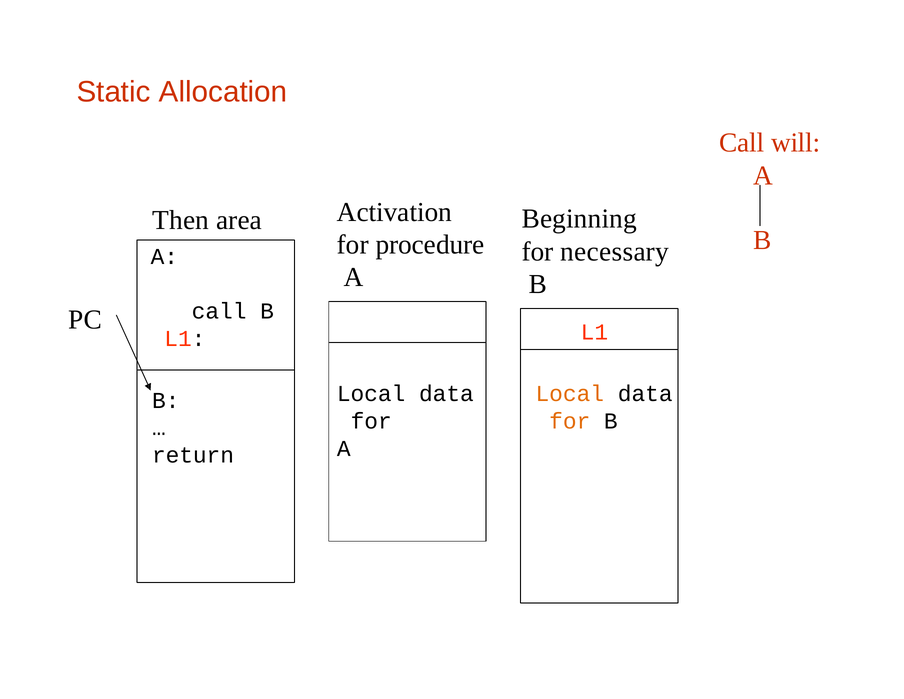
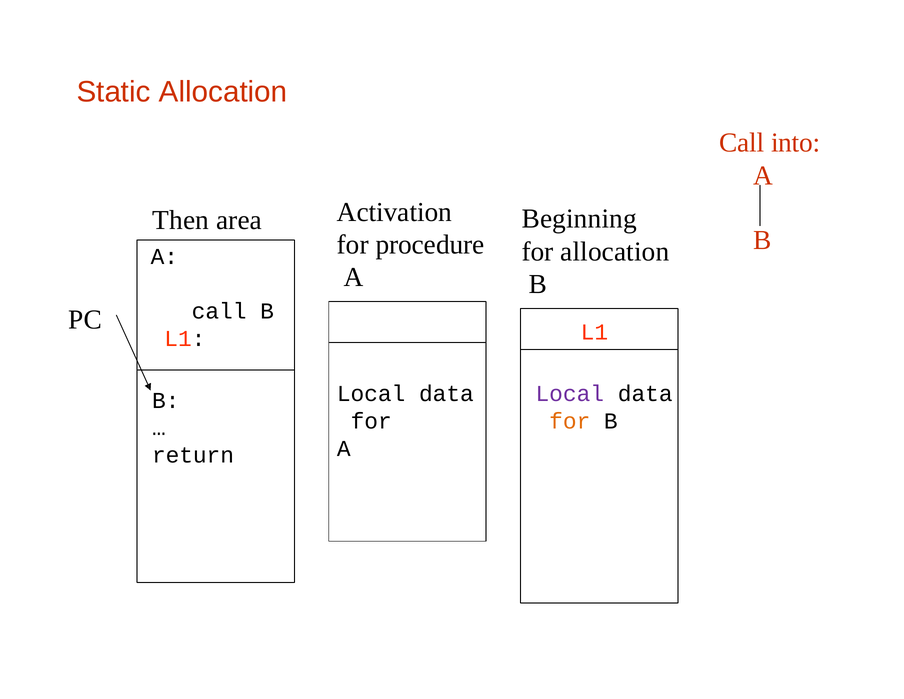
will: will -> into
for necessary: necessary -> allocation
Local at (570, 394) colour: orange -> purple
